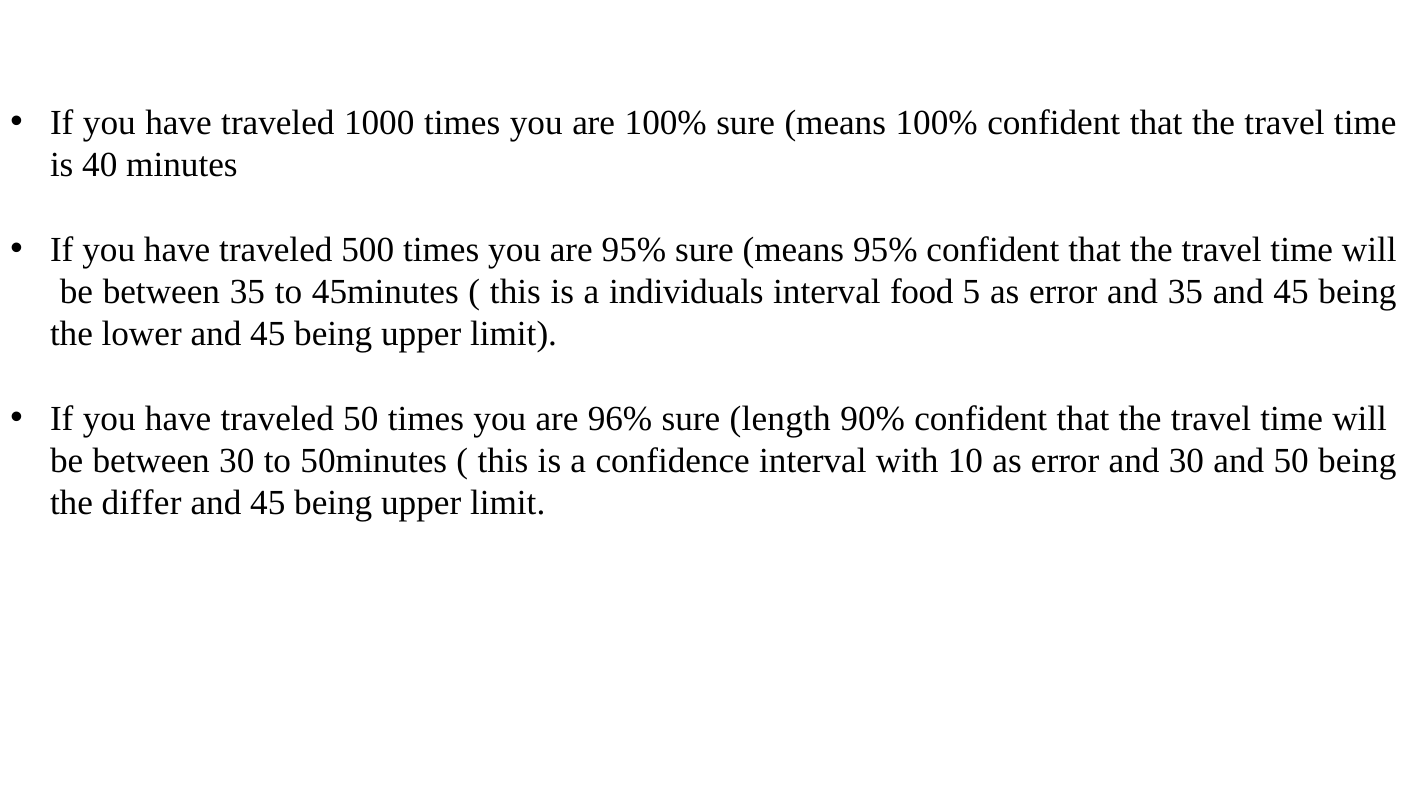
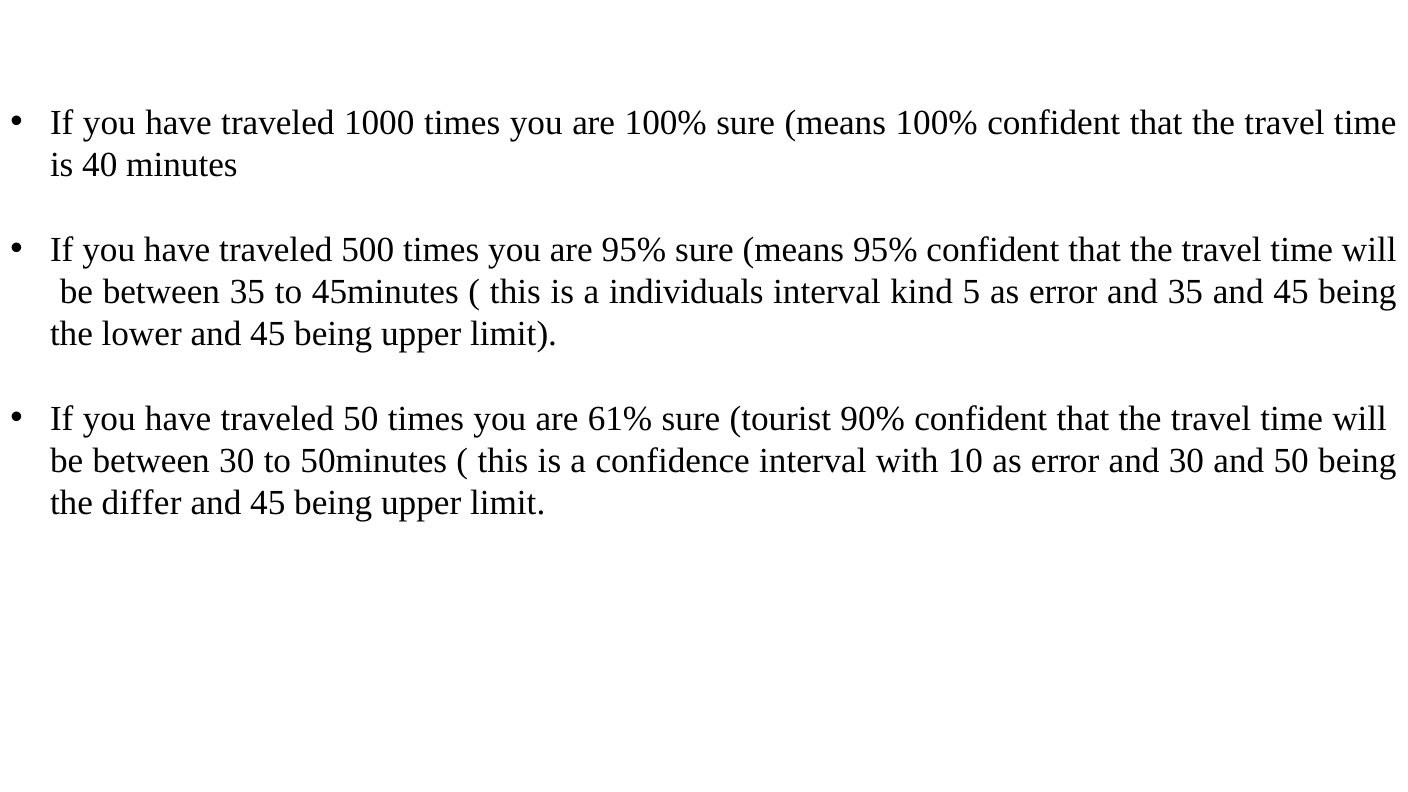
food: food -> kind
96%: 96% -> 61%
length: length -> tourist
